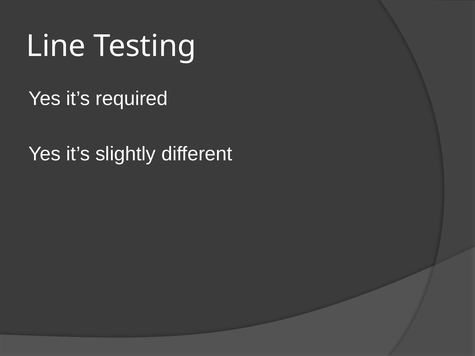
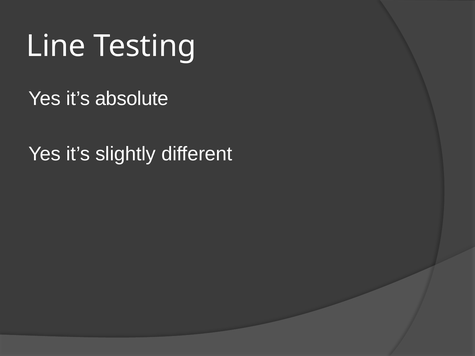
required: required -> absolute
